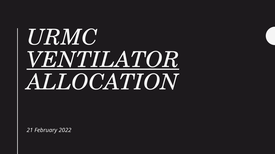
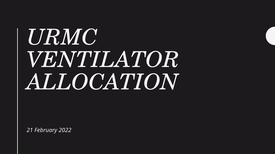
VENTILATOR underline: present -> none
